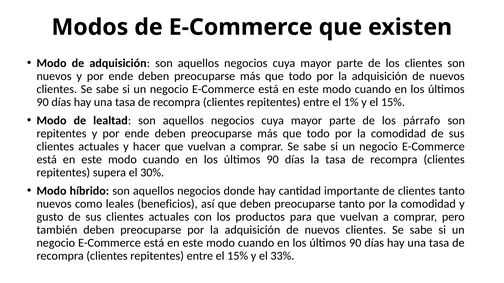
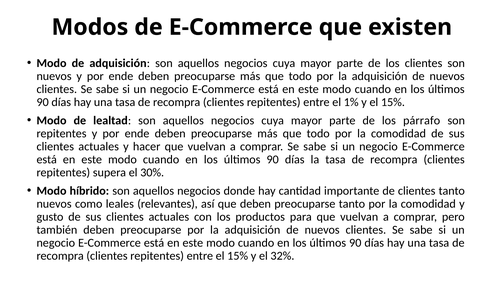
beneficios: beneficios -> relevantes
33%: 33% -> 32%
